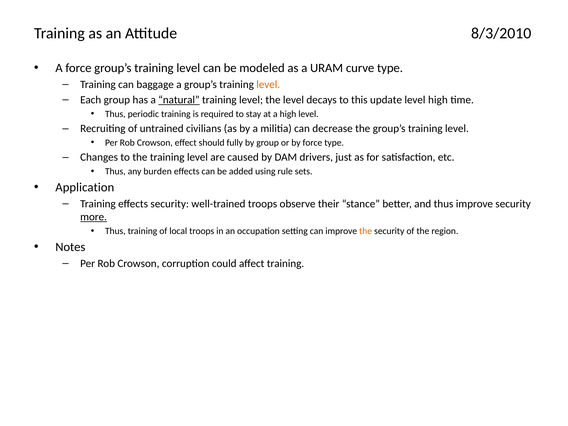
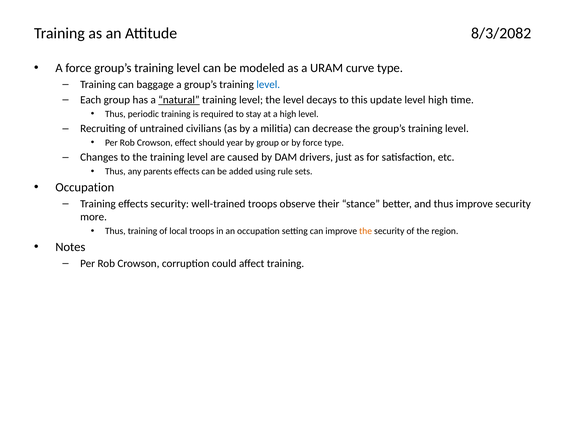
8/3/2010: 8/3/2010 -> 8/3/2082
level at (268, 84) colour: orange -> blue
fully: fully -> year
burden: burden -> parents
Application at (85, 187): Application -> Occupation
more underline: present -> none
